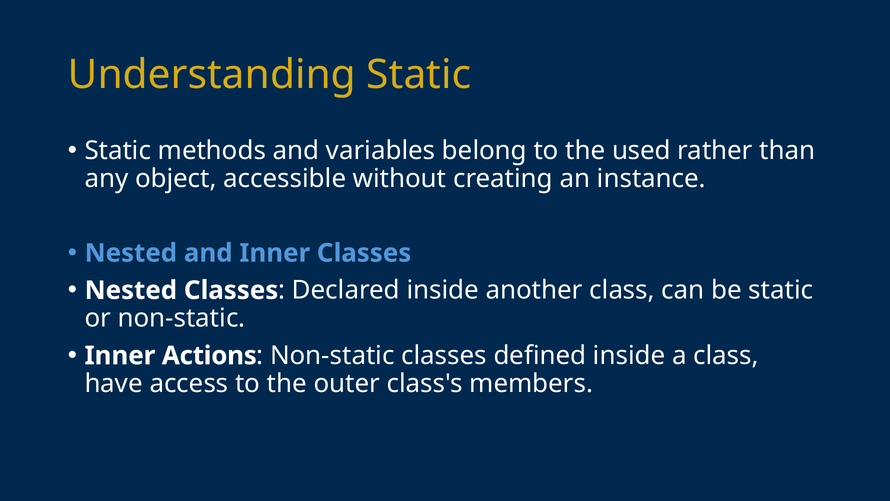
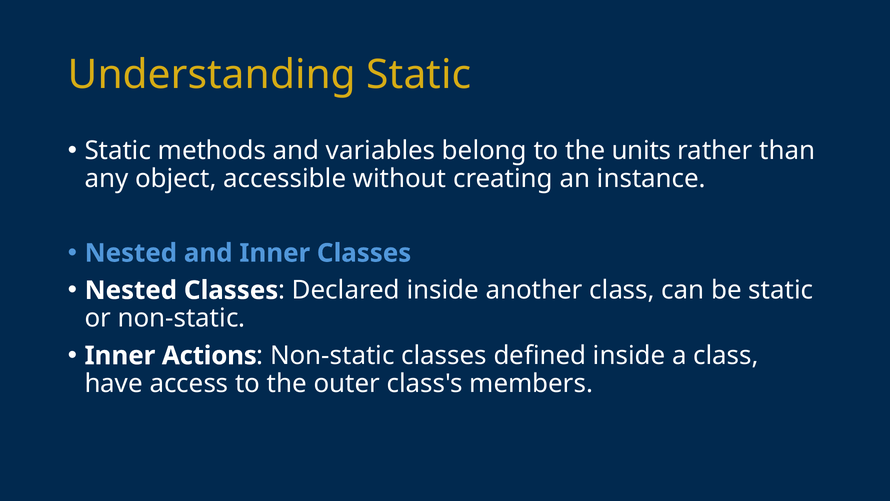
used: used -> units
